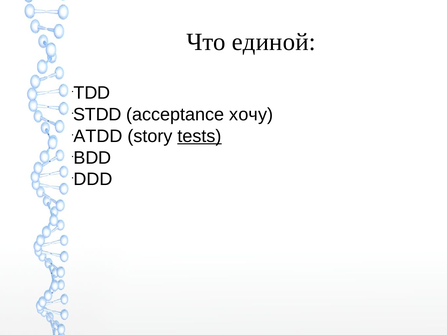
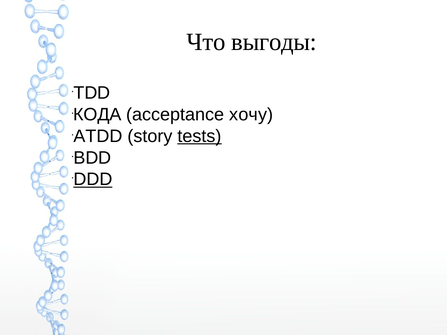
единой: единой -> выгоды
STDD: STDD -> КОДА
DDD underline: none -> present
